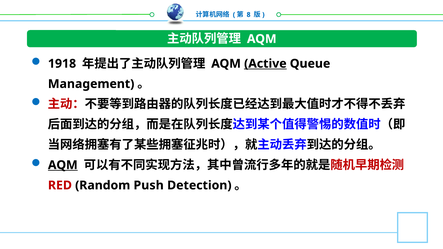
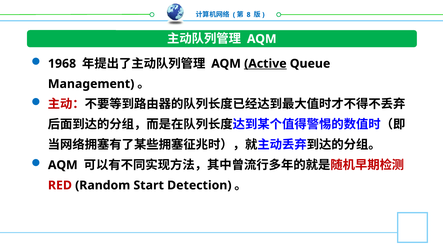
1918: 1918 -> 1968
AQM at (63, 165) underline: present -> none
Push: Push -> Start
